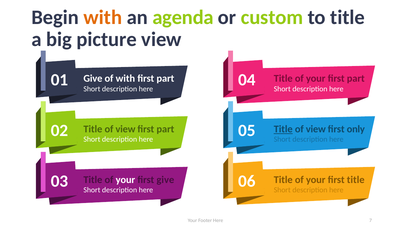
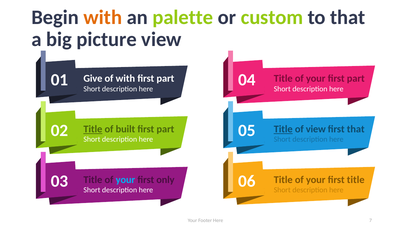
agenda: agenda -> palette
to title: title -> that
Title at (93, 129) underline: none -> present
view at (125, 129): view -> built
first only: only -> that
your at (125, 180) colour: white -> light blue
first give: give -> only
